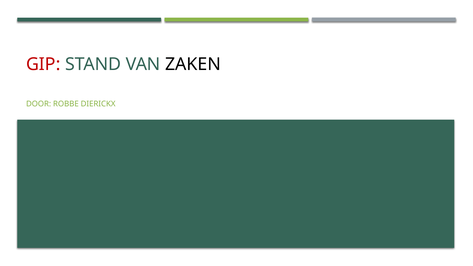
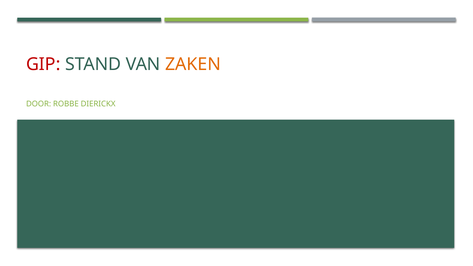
ZAKEN colour: black -> orange
